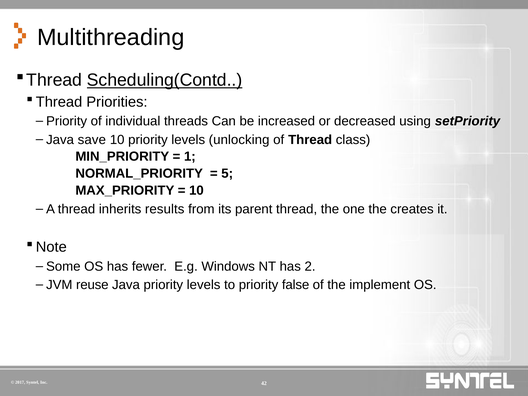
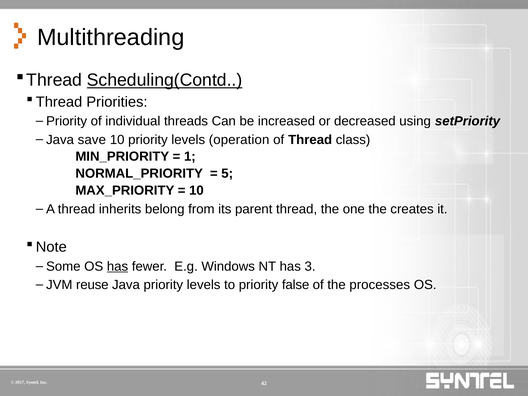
unlocking: unlocking -> operation
results: results -> belong
has at (118, 266) underline: none -> present
2: 2 -> 3
implement: implement -> processes
